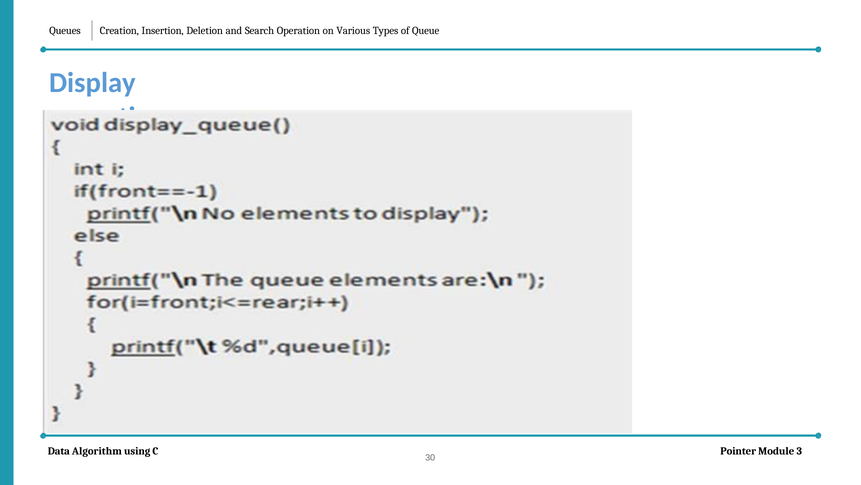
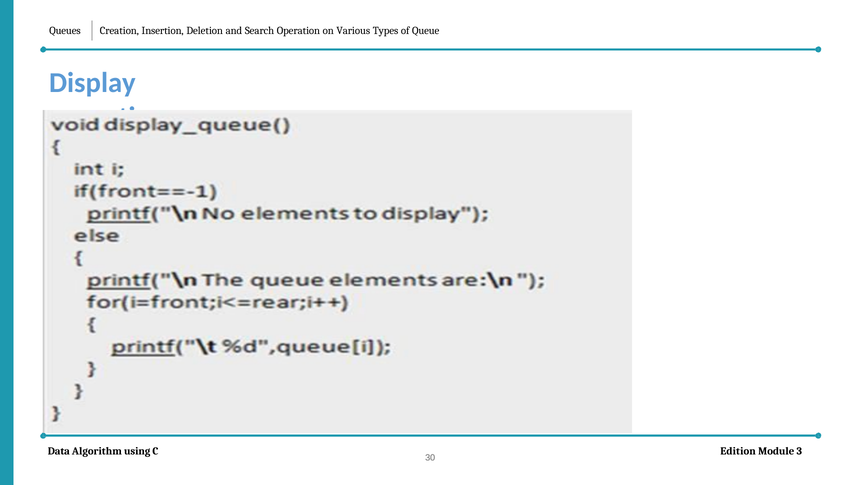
Pointer: Pointer -> Edition
